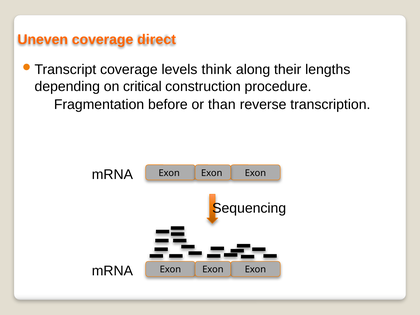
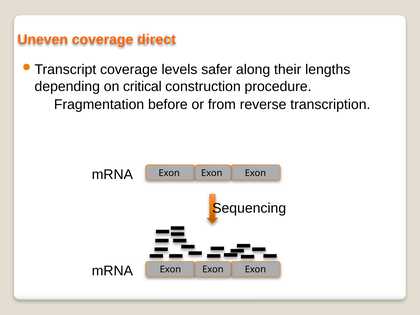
think: think -> safer
than: than -> from
